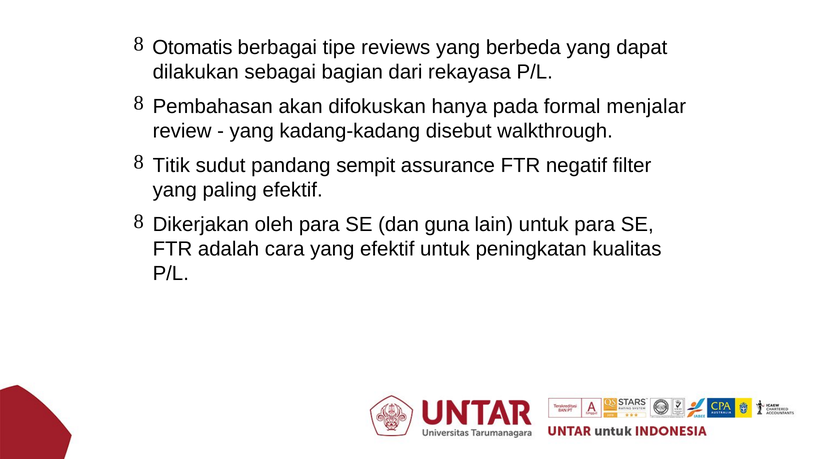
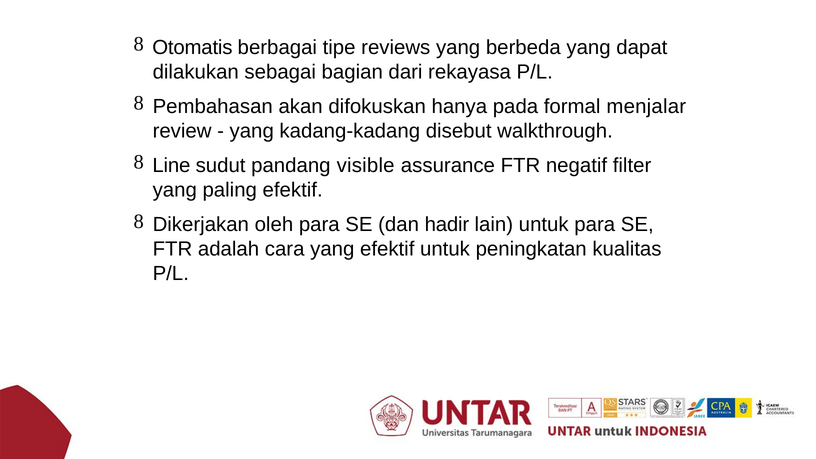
Titik: Titik -> Line
sempit: sempit -> visible
guna: guna -> hadir
